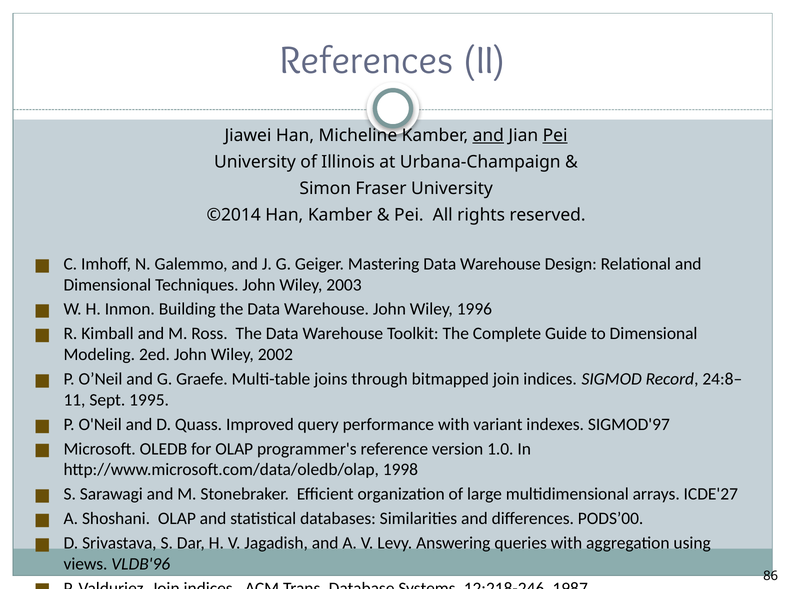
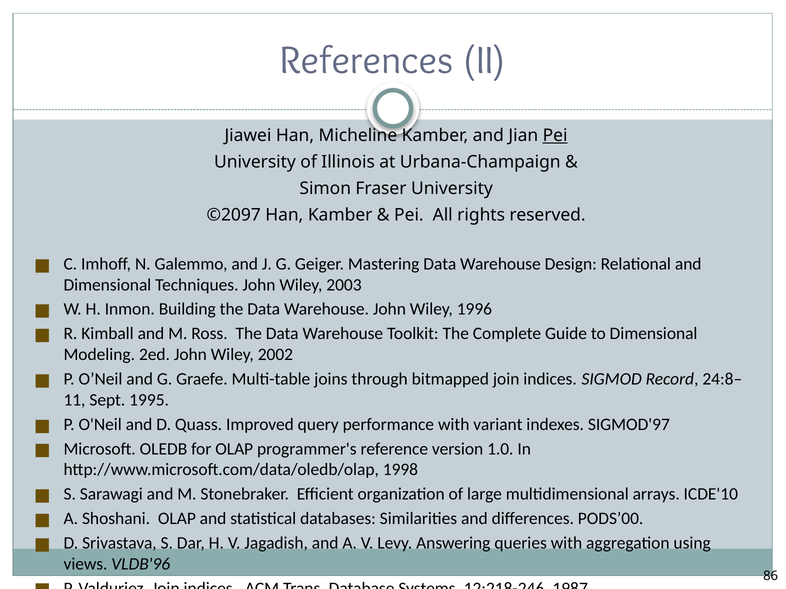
and at (488, 136) underline: present -> none
©2014: ©2014 -> ©2097
ICDE'27: ICDE'27 -> ICDE'10
